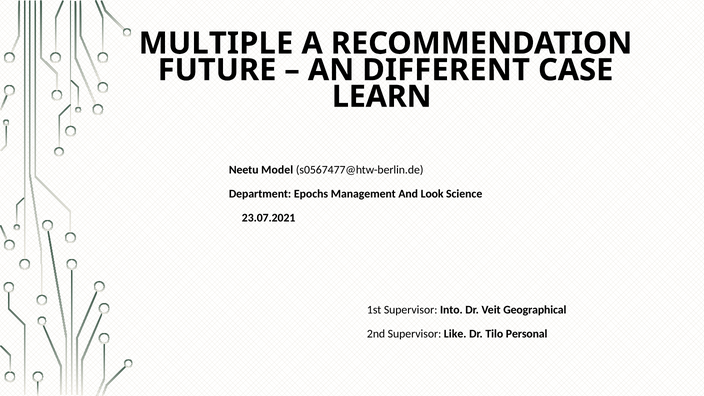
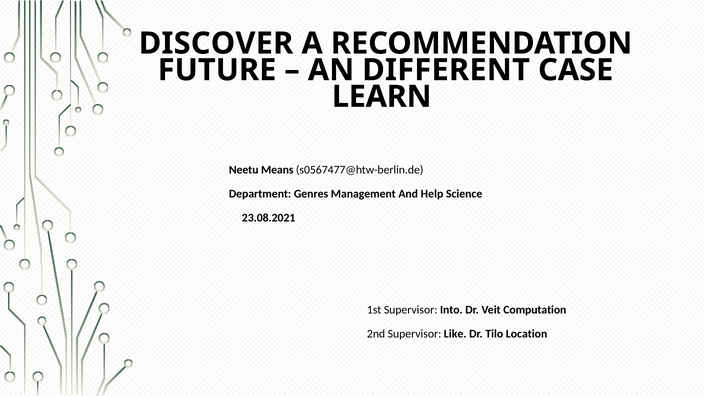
MULTIPLE: MULTIPLE -> DISCOVER
Model: Model -> Means
Epochs: Epochs -> Genres
Look: Look -> Help
23.07.2021: 23.07.2021 -> 23.08.2021
Geographical: Geographical -> Computation
Personal: Personal -> Location
